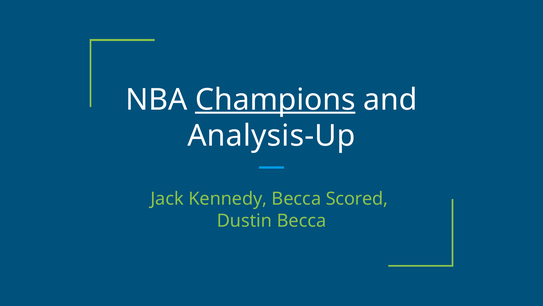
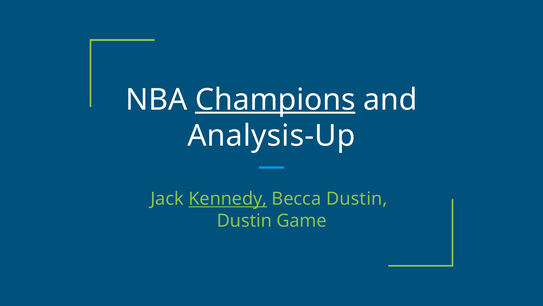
Kennedy underline: none -> present
Becca Scored: Scored -> Dustin
Dustin Becca: Becca -> Game
